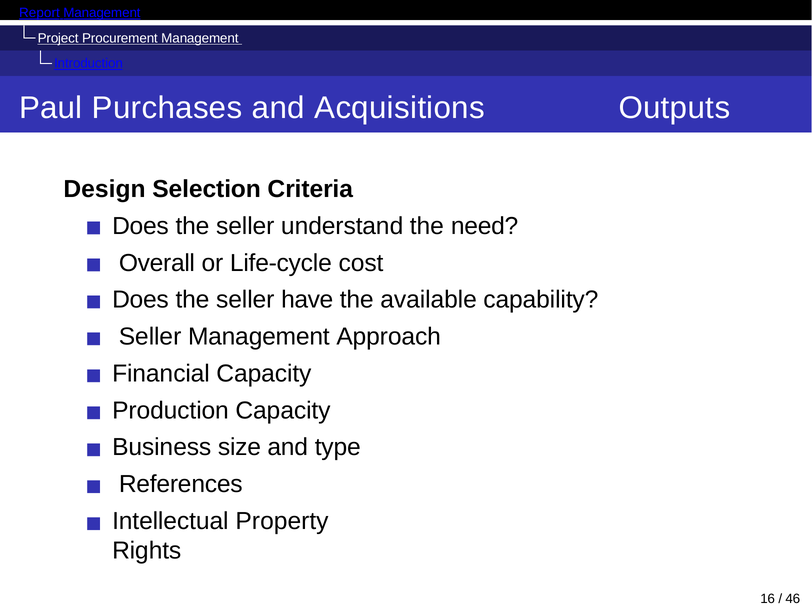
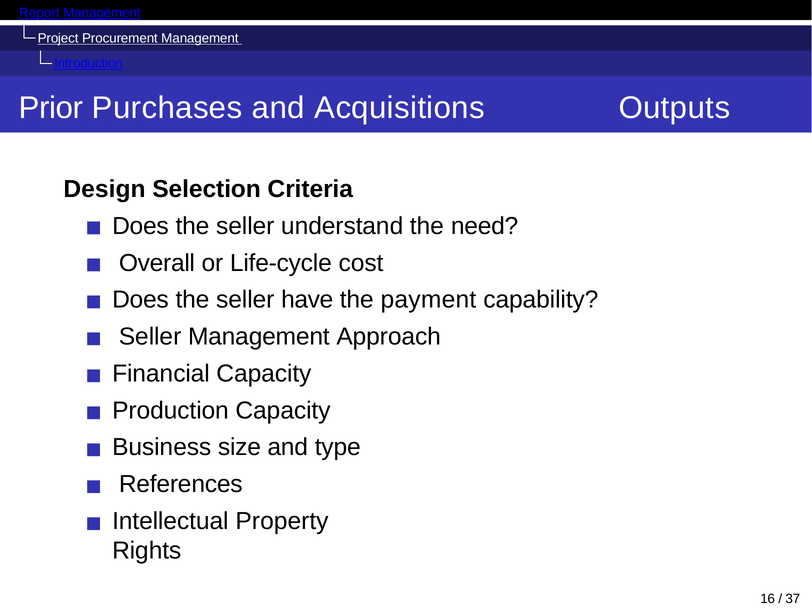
Paul: Paul -> Prior
available: available -> payment
46: 46 -> 37
